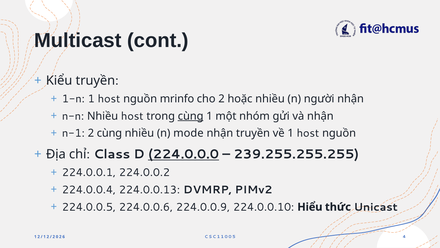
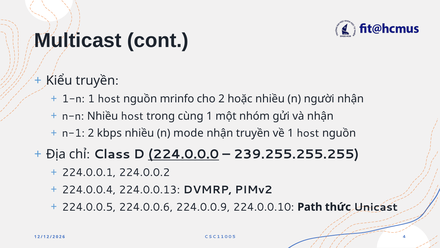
cùng at (191, 116) underline: present -> none
2 cùng: cùng -> kbps
Hiểu: Hiểu -> Path
